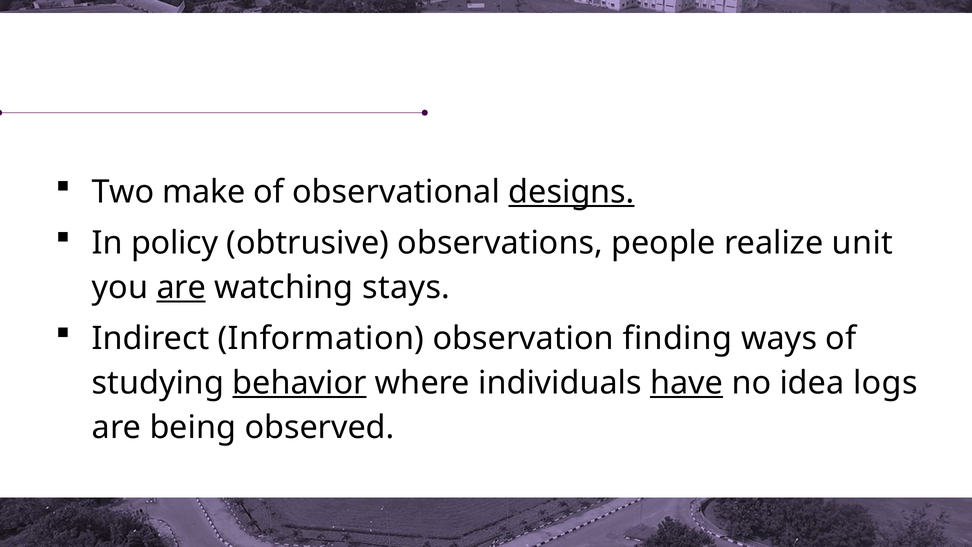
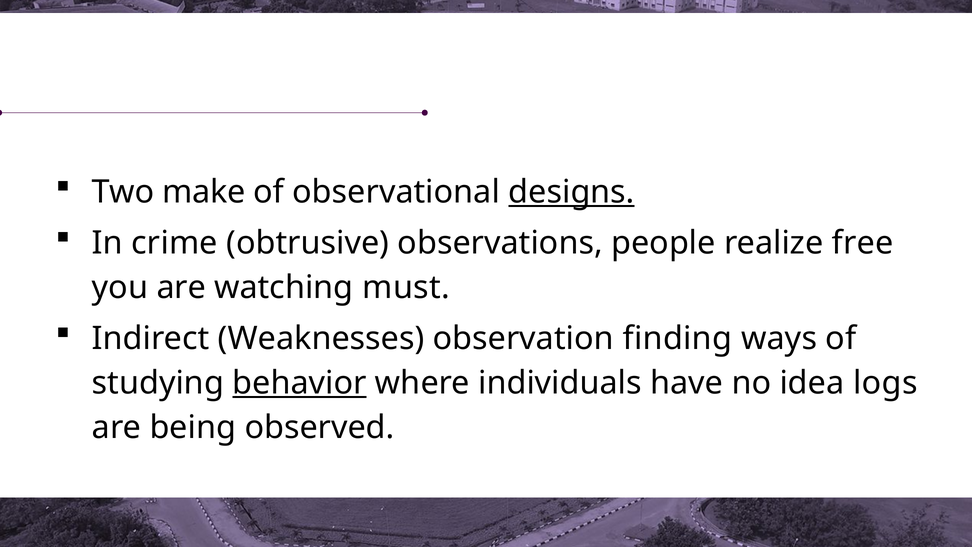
policy: policy -> crime
unit: unit -> free
are at (181, 287) underline: present -> none
stays: stays -> must
Information: Information -> Weaknesses
have underline: present -> none
